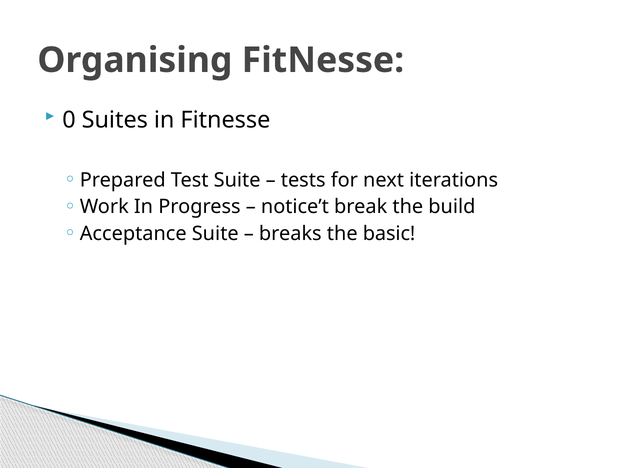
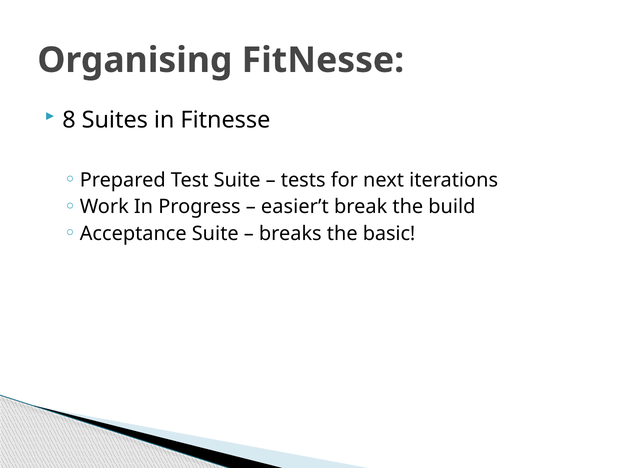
0: 0 -> 8
notice’t: notice’t -> easier’t
